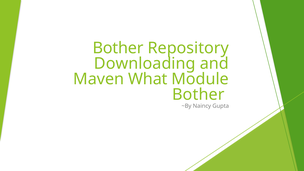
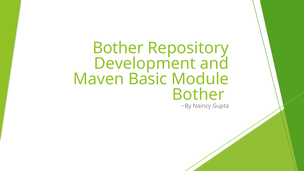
Downloading: Downloading -> Development
What: What -> Basic
